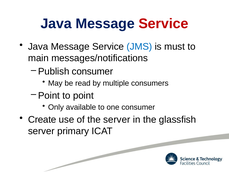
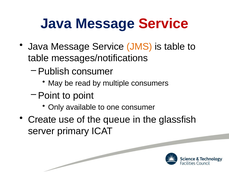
JMS colour: blue -> orange
is must: must -> table
main at (38, 58): main -> table
the server: server -> queue
